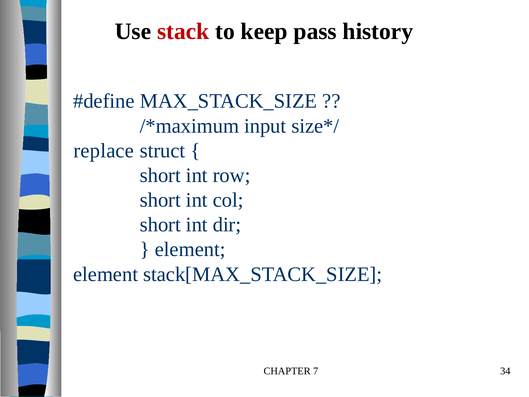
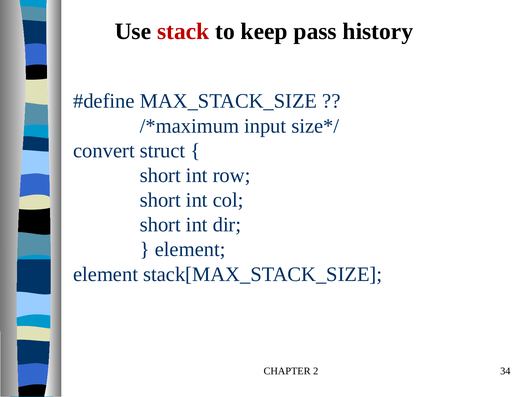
replace: replace -> convert
7: 7 -> 2
